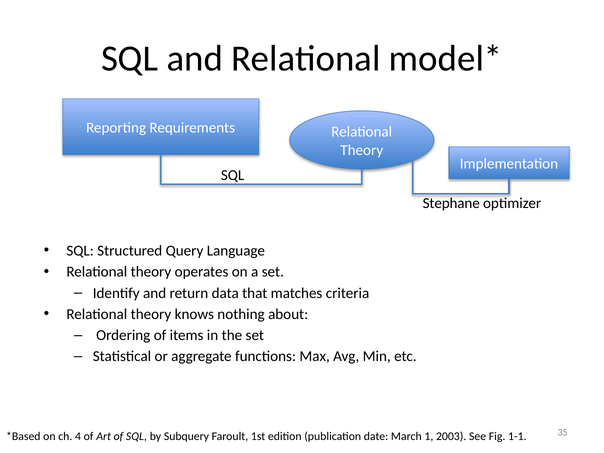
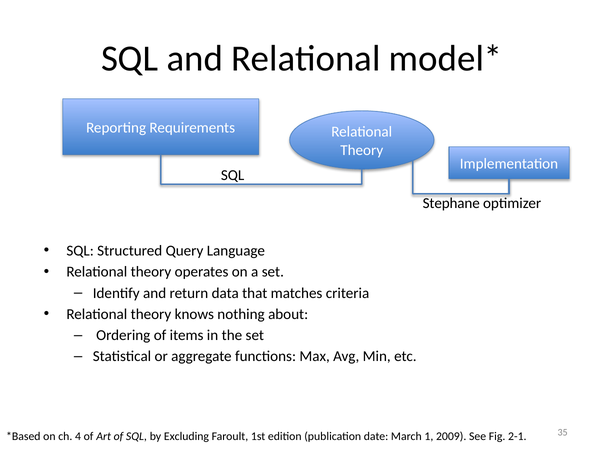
Subquery: Subquery -> Excluding
2003: 2003 -> 2009
1-1: 1-1 -> 2-1
